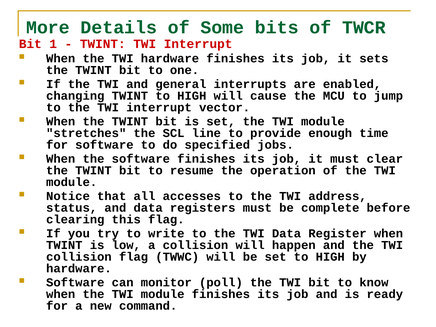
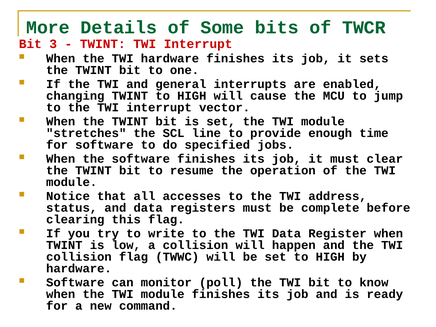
1: 1 -> 3
